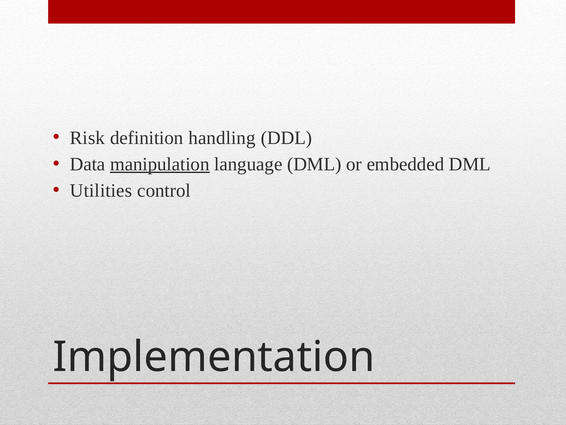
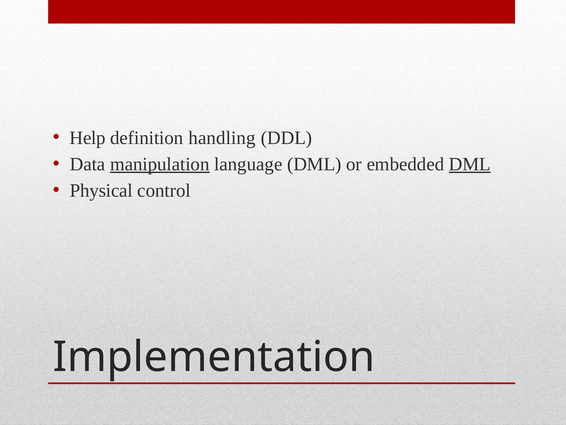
Risk: Risk -> Help
DML at (470, 164) underline: none -> present
Utilities: Utilities -> Physical
